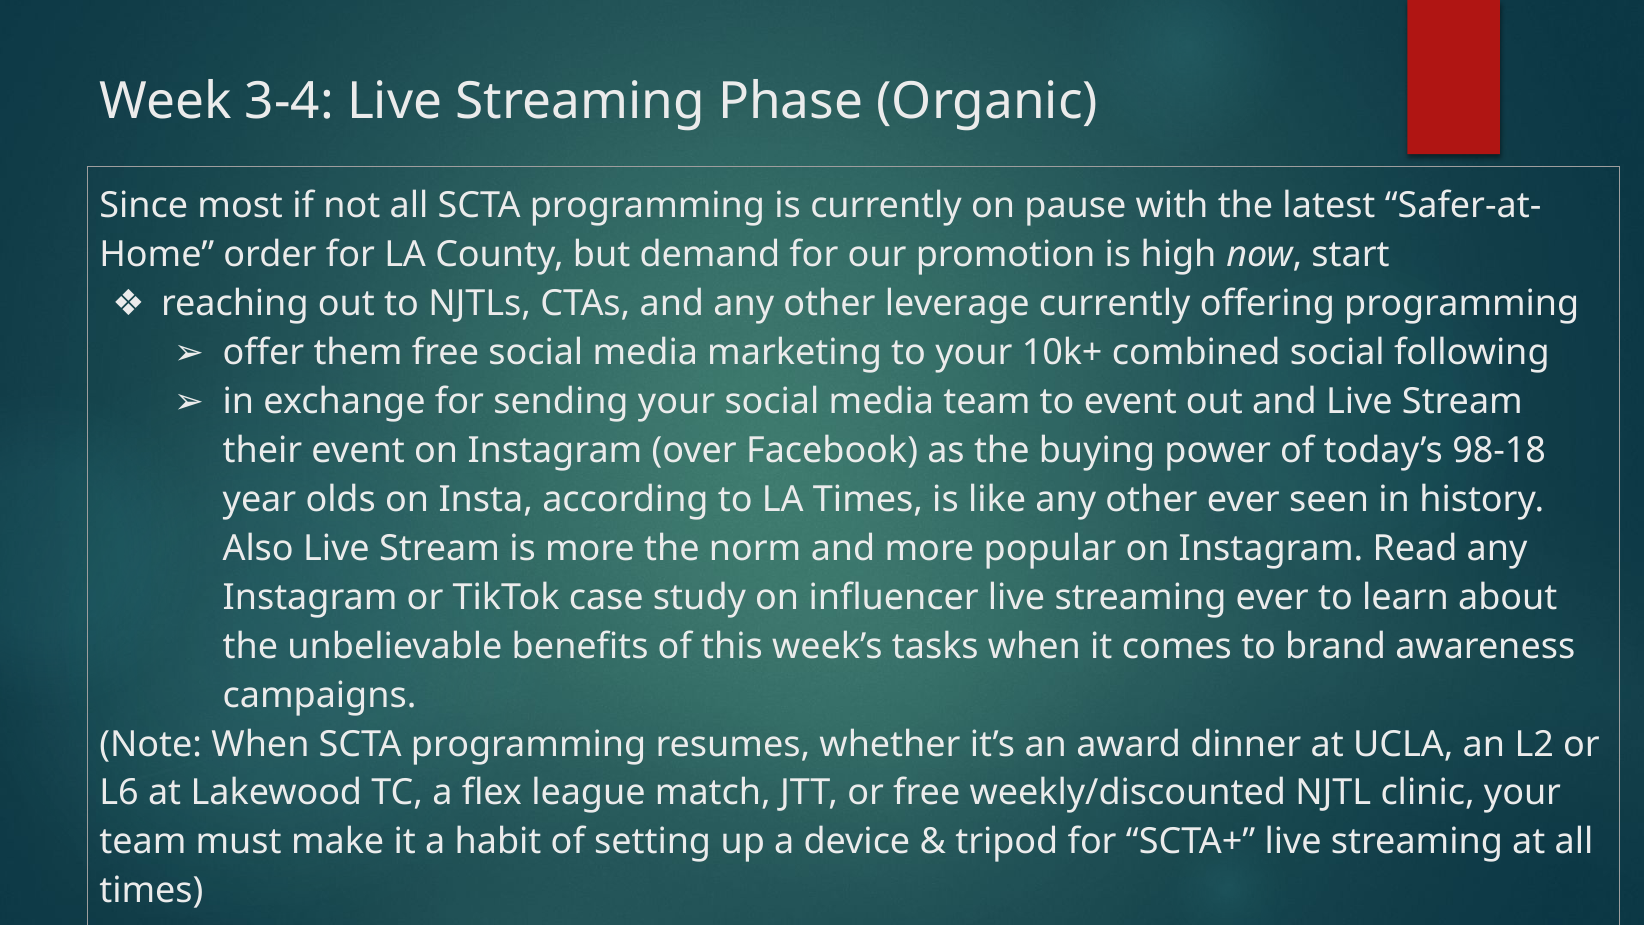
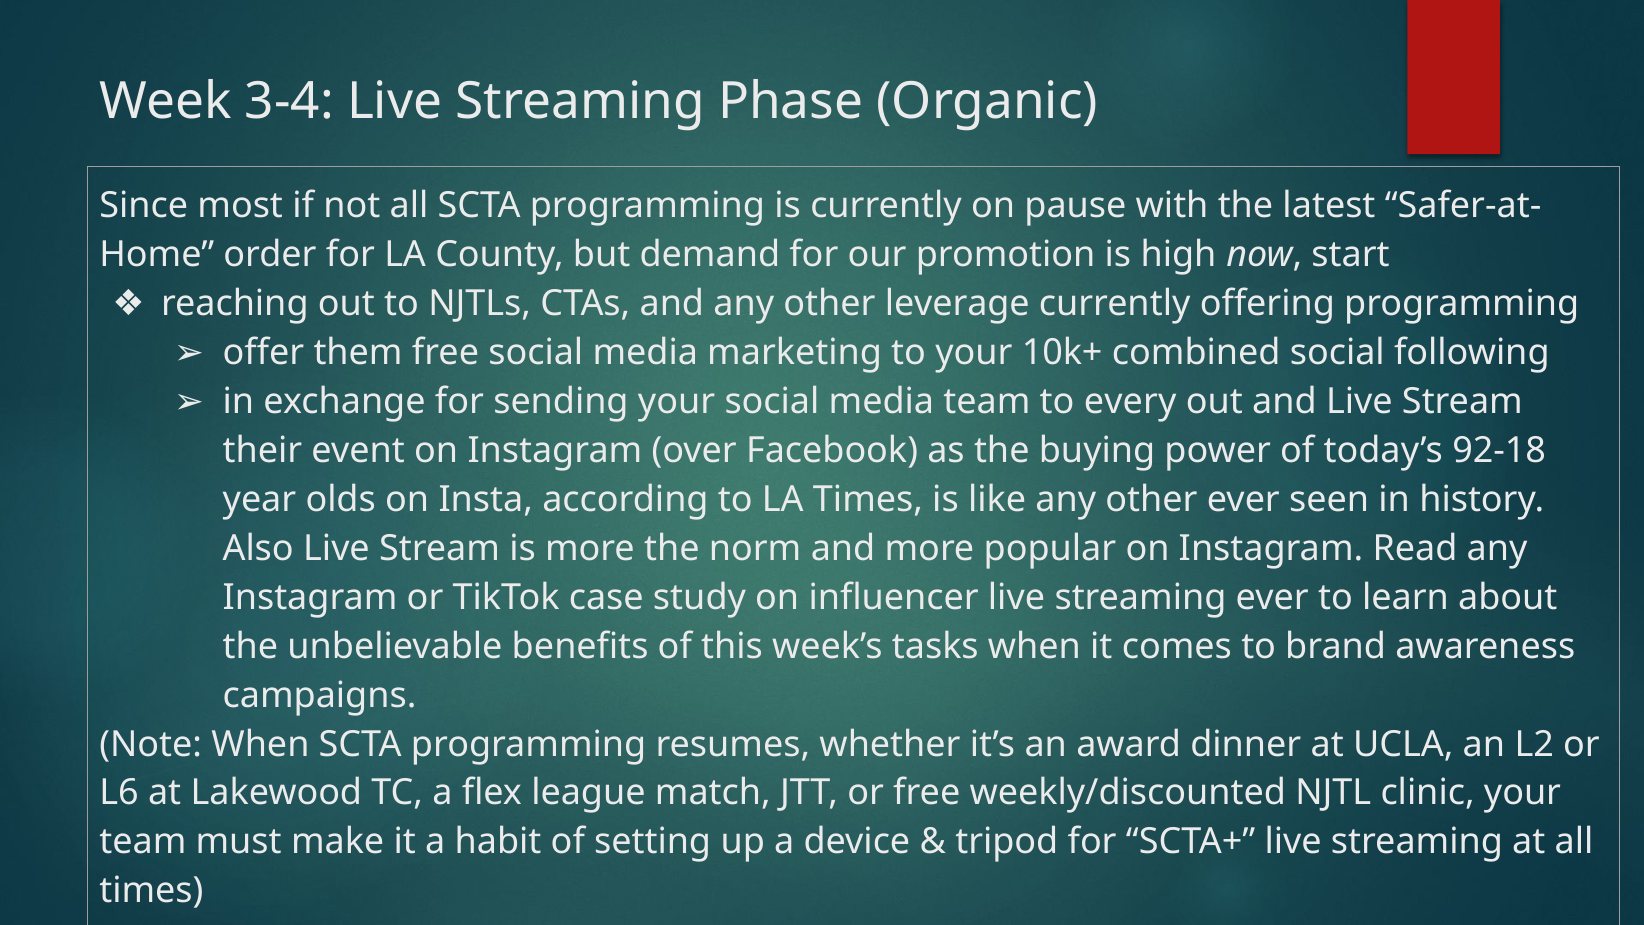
to event: event -> every
98-18: 98-18 -> 92-18
